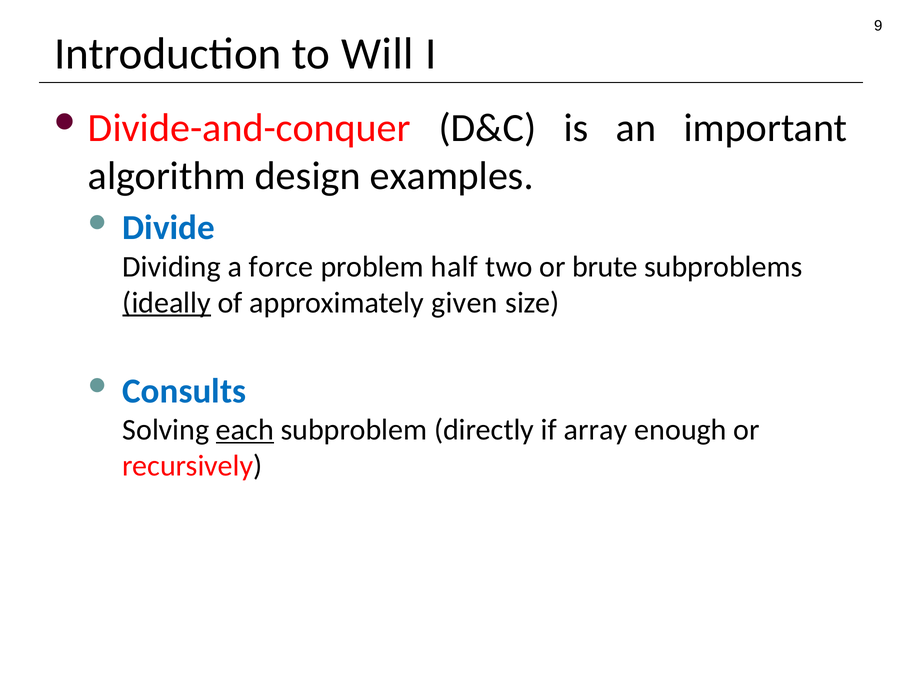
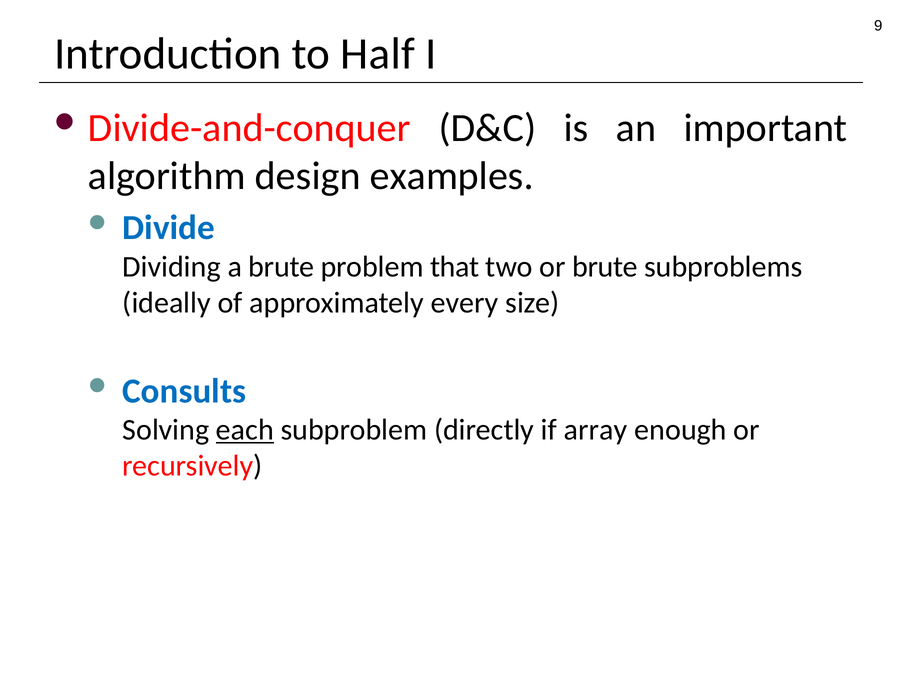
Will: Will -> Half
a force: force -> brute
half: half -> that
ideally underline: present -> none
given: given -> every
